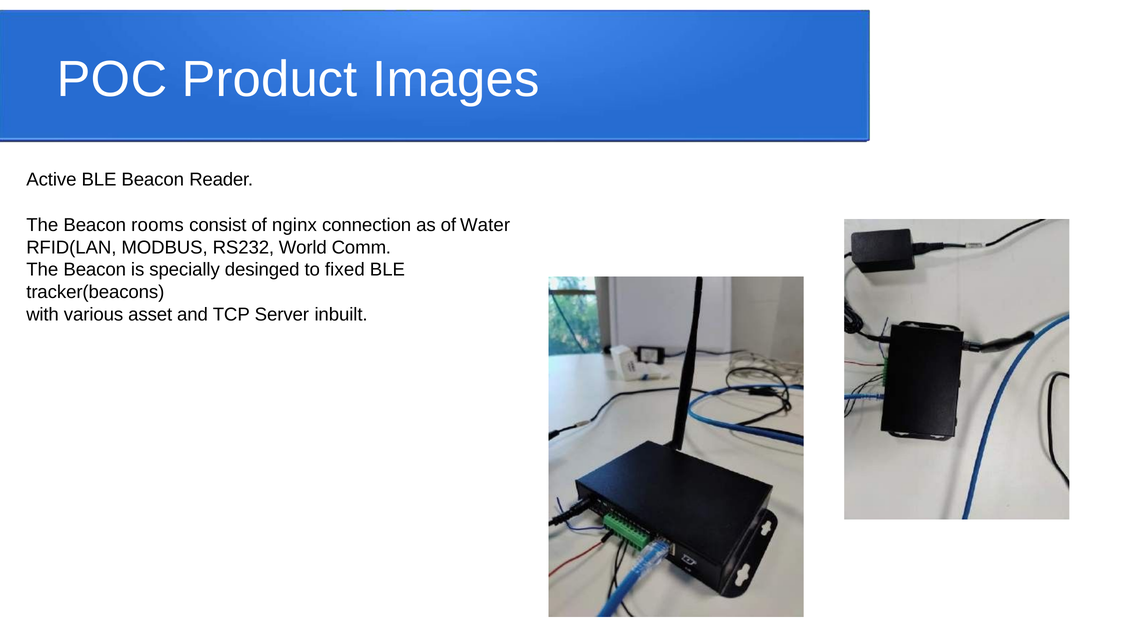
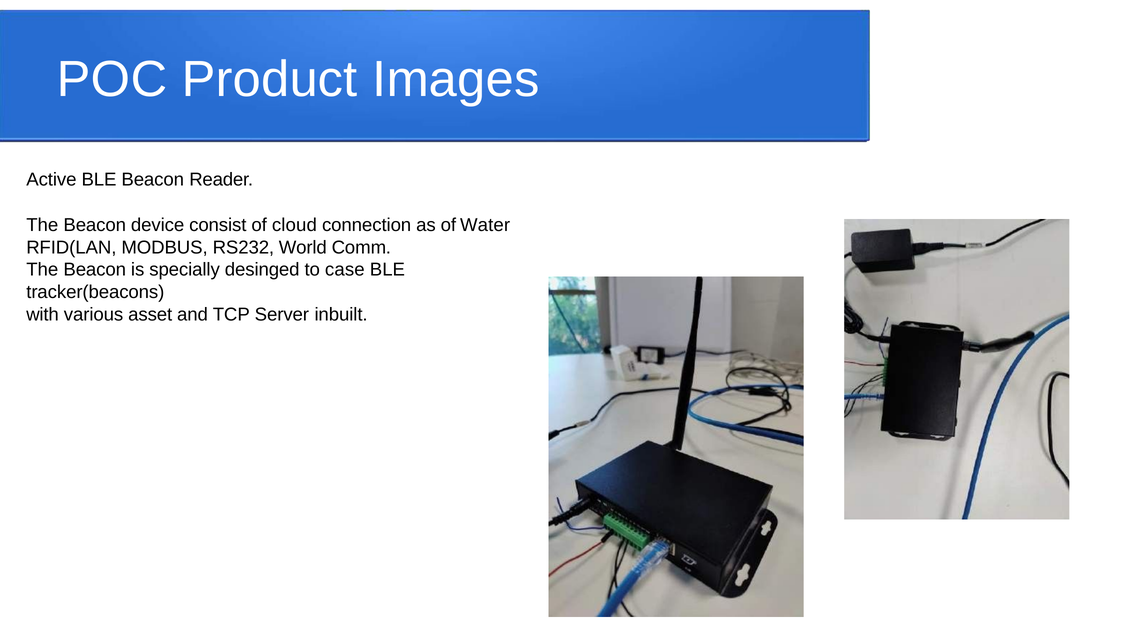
rooms: rooms -> device
nginx: nginx -> cloud
fixed: fixed -> case
